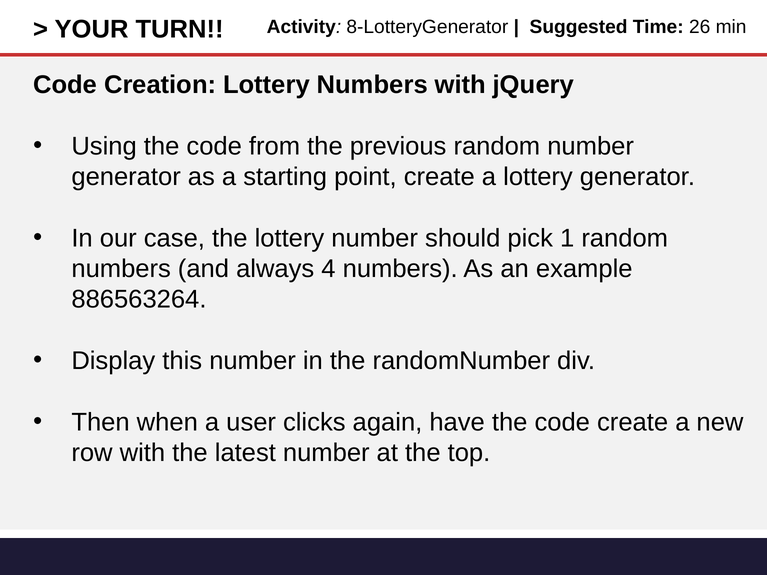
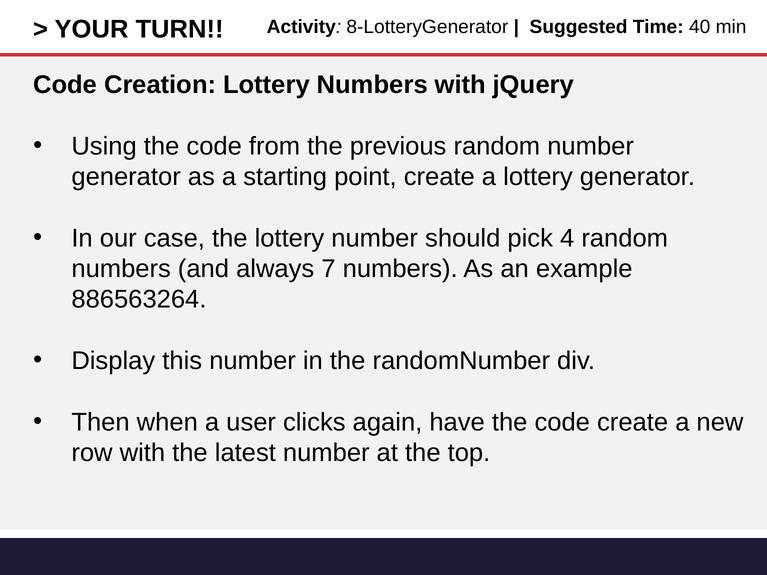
26: 26 -> 40
1: 1 -> 4
4: 4 -> 7
